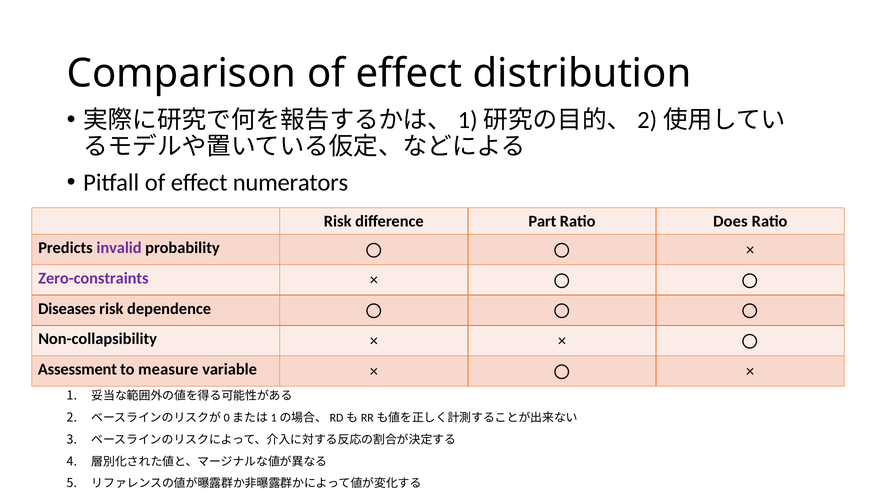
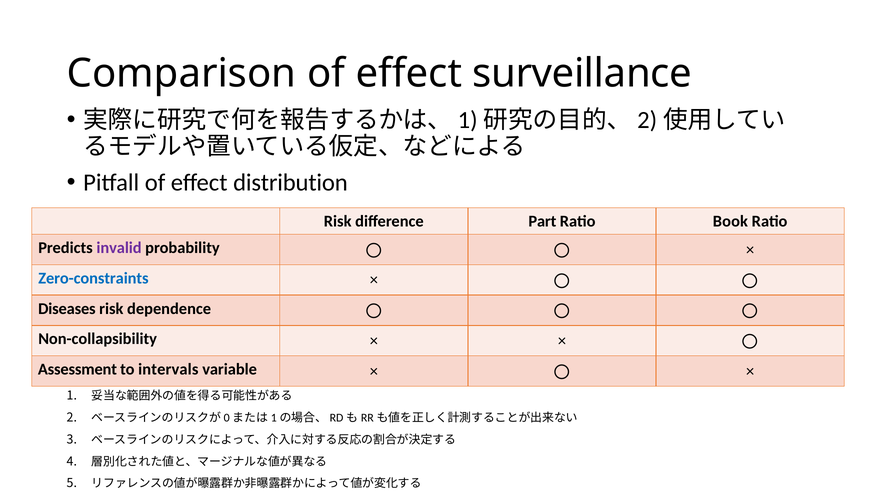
distribution: distribution -> surveillance
numerators: numerators -> distribution
Does: Does -> Book
Zero-constraints colour: purple -> blue
measure: measure -> intervals
